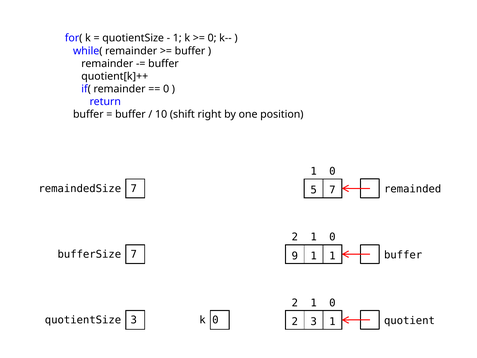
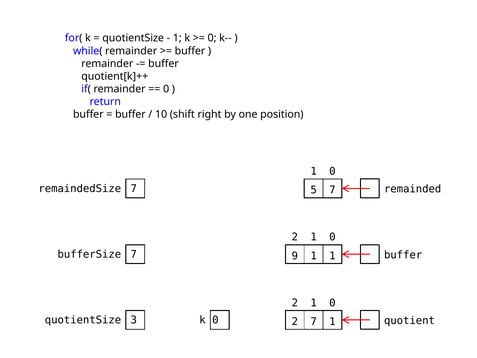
2 3: 3 -> 7
